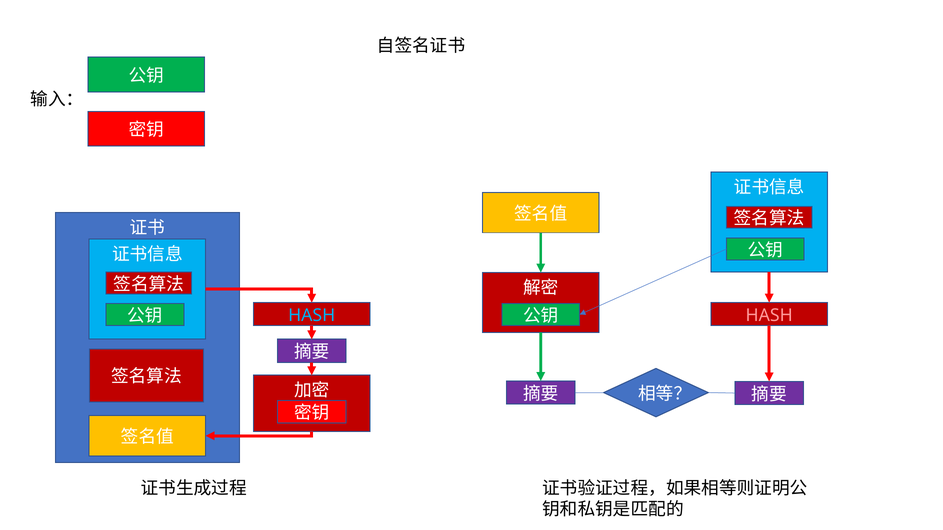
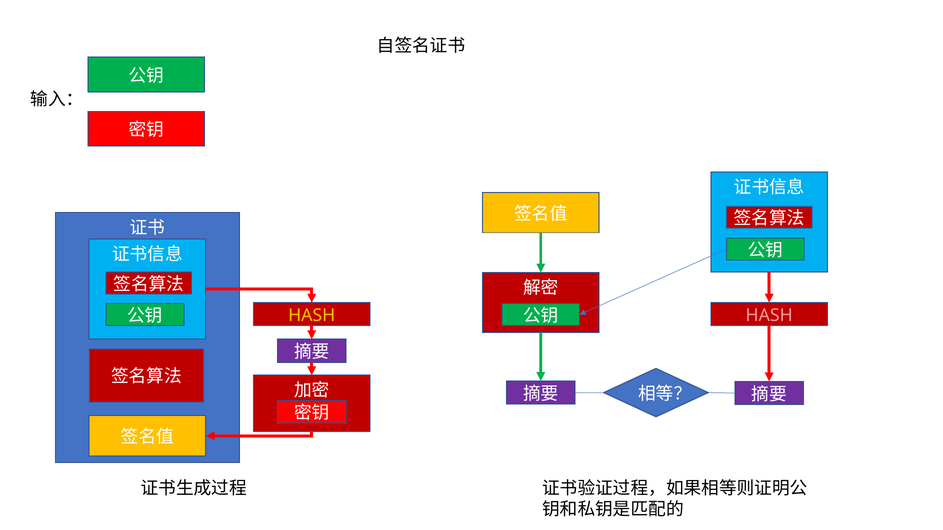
HASH at (312, 316) colour: light blue -> yellow
